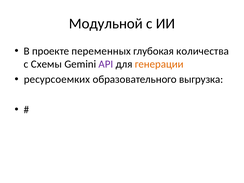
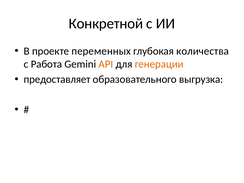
Модульной: Модульной -> Конкретной
Схемы: Схемы -> Работа
API colour: purple -> orange
ресурсоемких: ресурсоемких -> предоставляет
